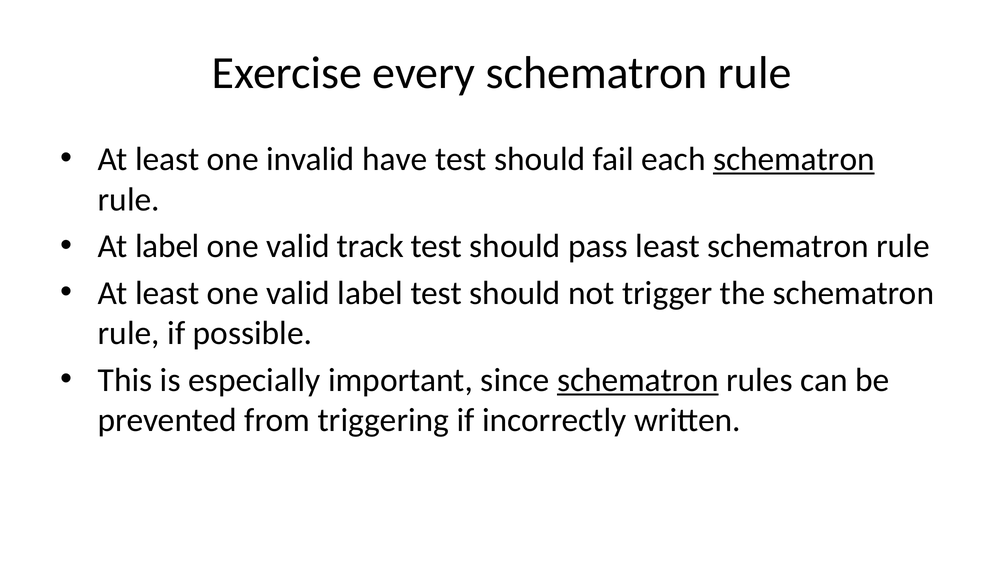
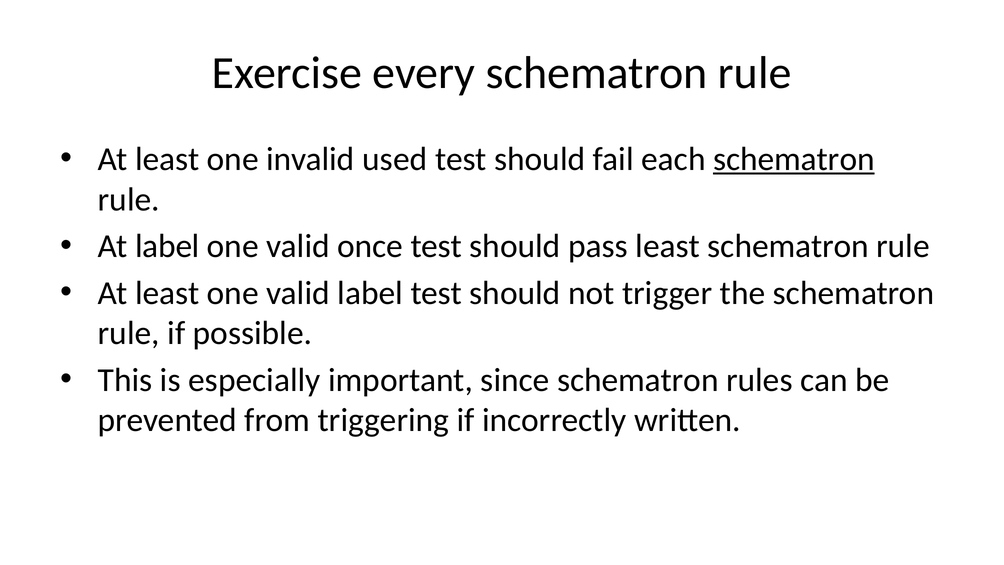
have: have -> used
track: track -> once
schematron at (638, 380) underline: present -> none
